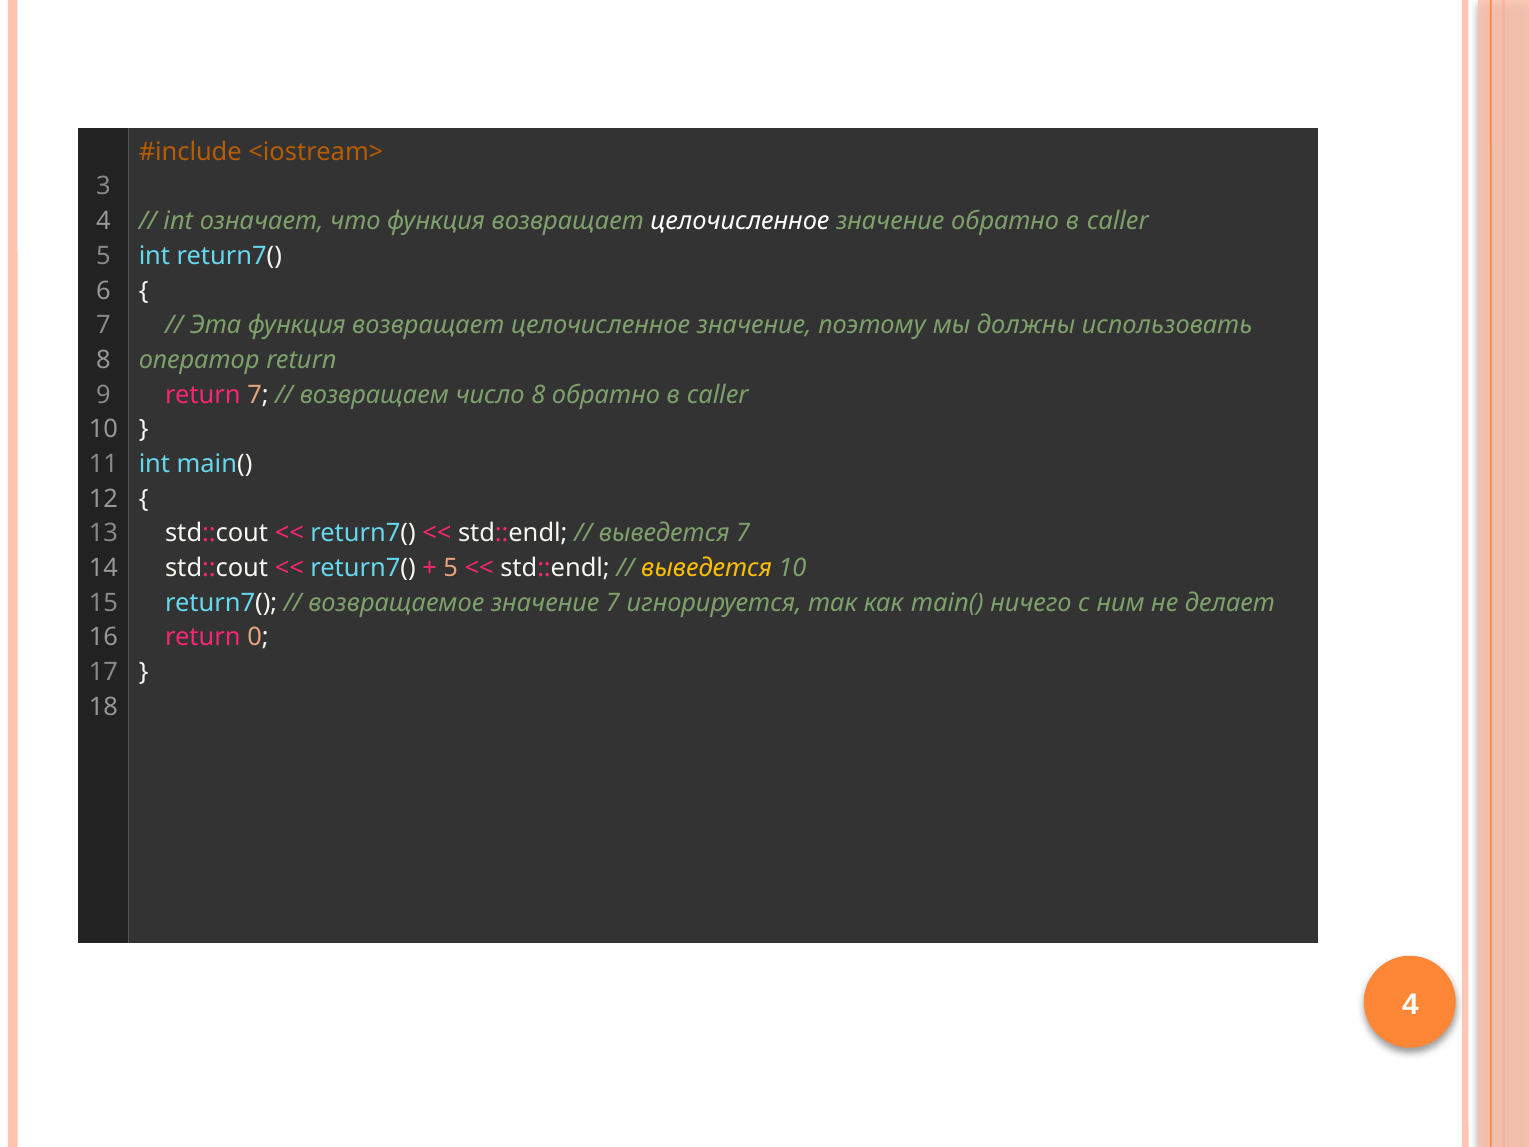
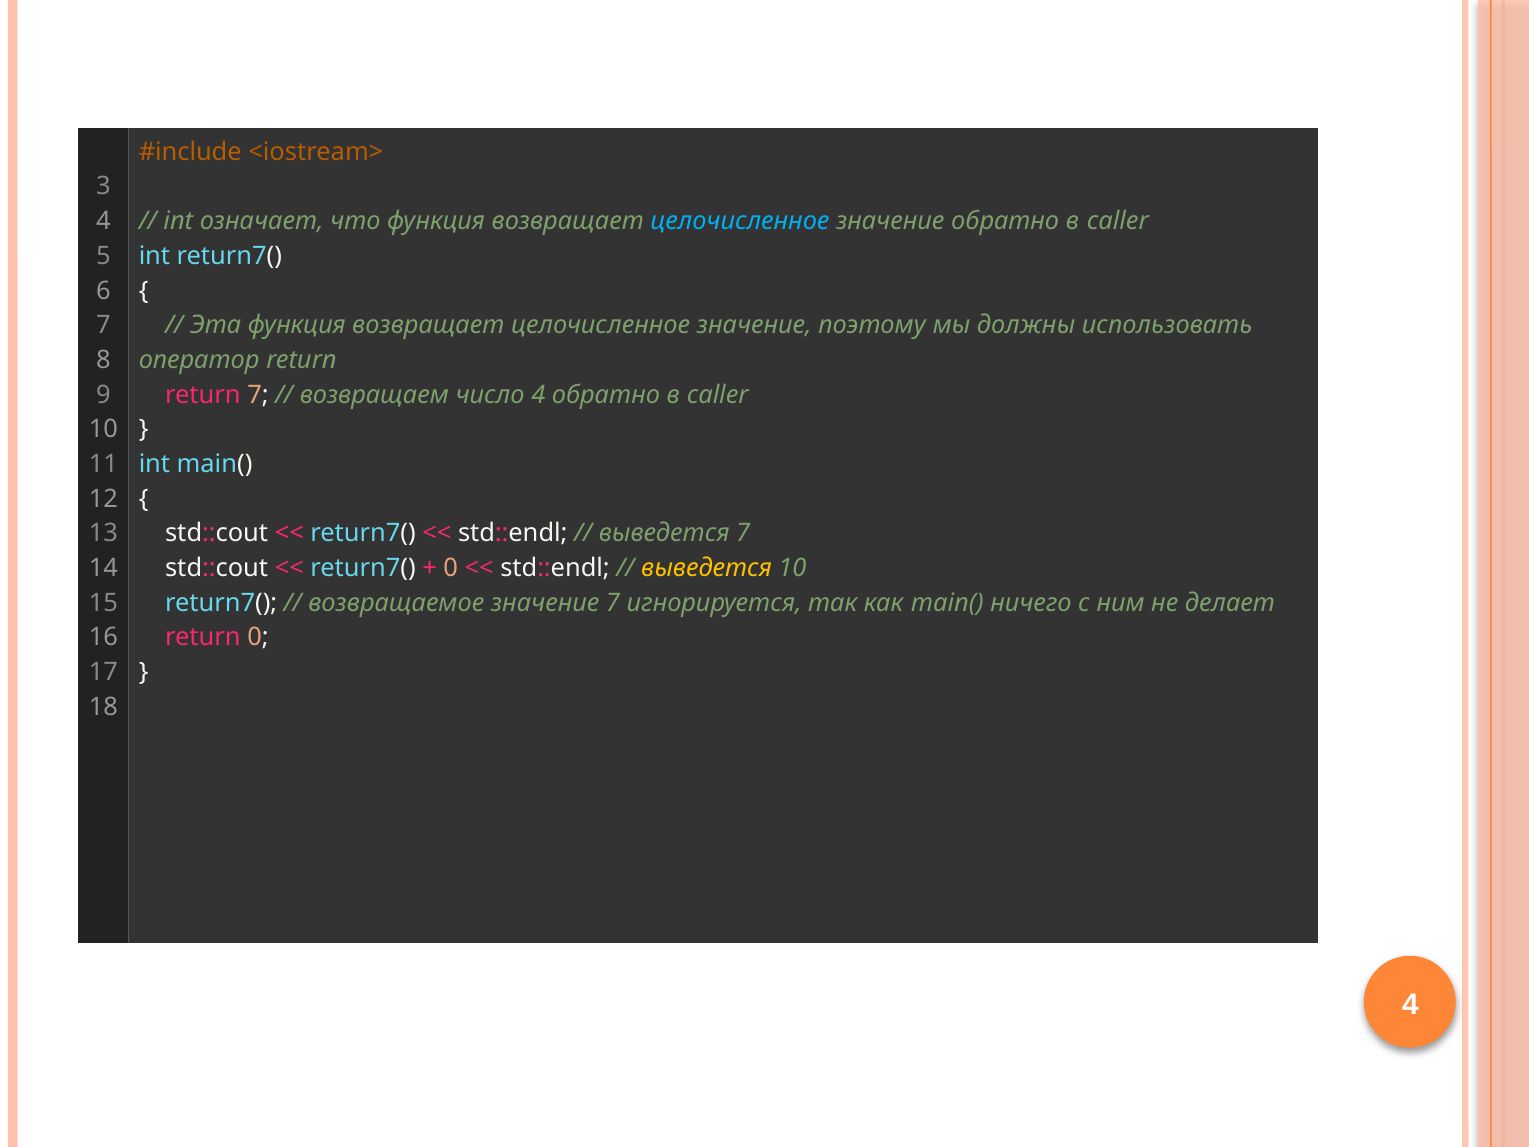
целочисленное at (740, 221) colour: white -> light blue
число 8: 8 -> 4
5 at (451, 568): 5 -> 0
